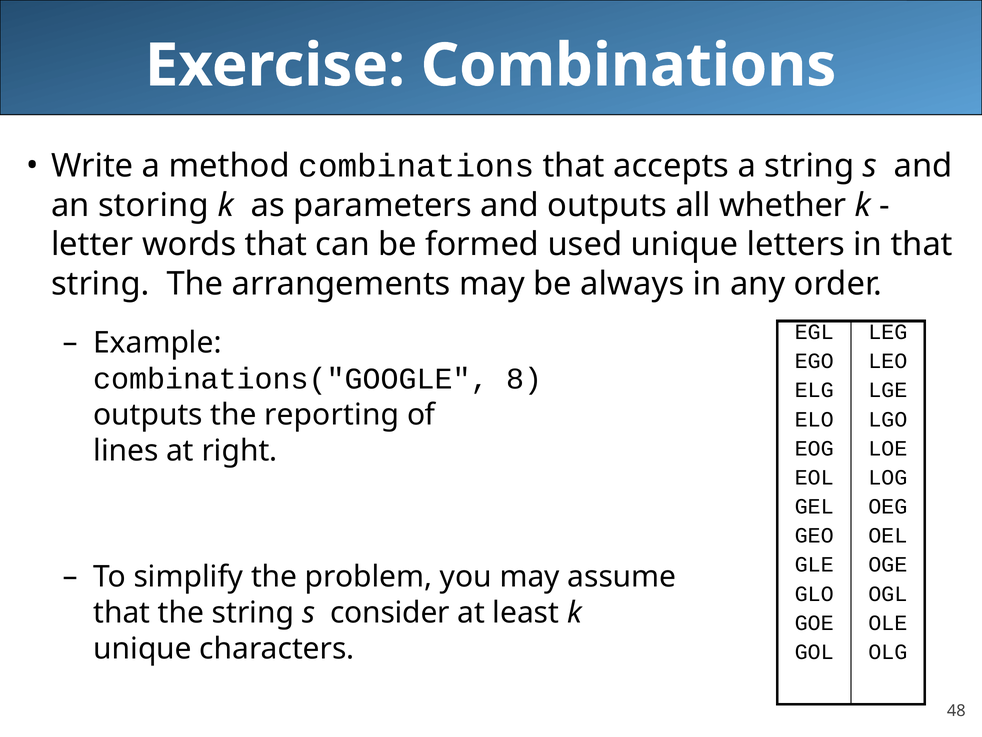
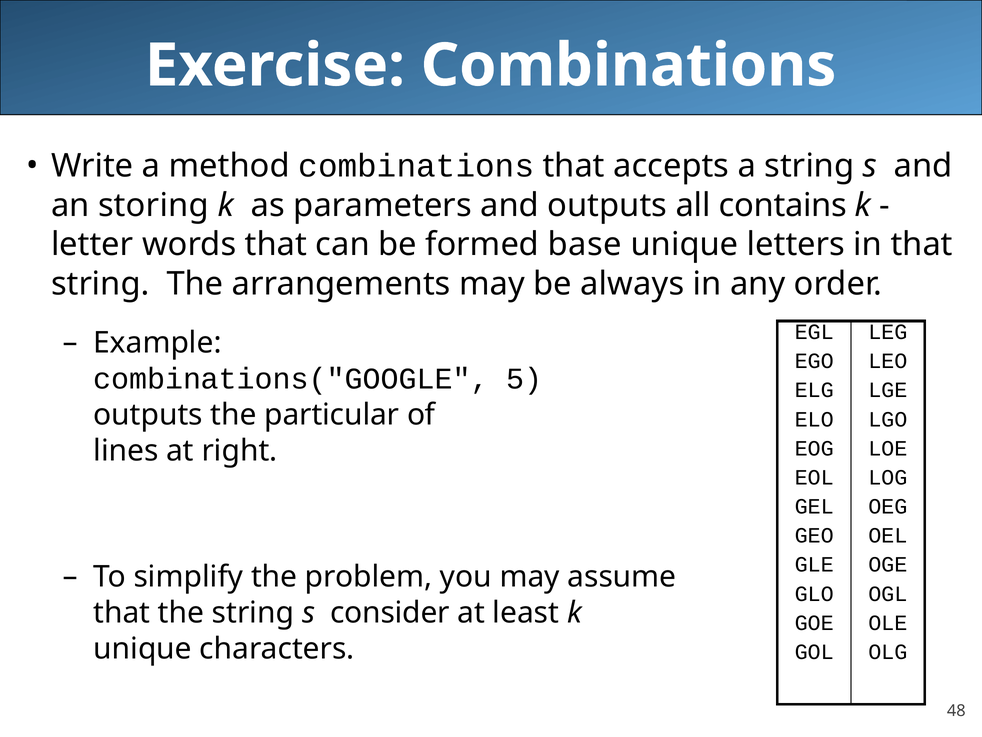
whether: whether -> contains
used: used -> base
8: 8 -> 5
reporting: reporting -> particular
